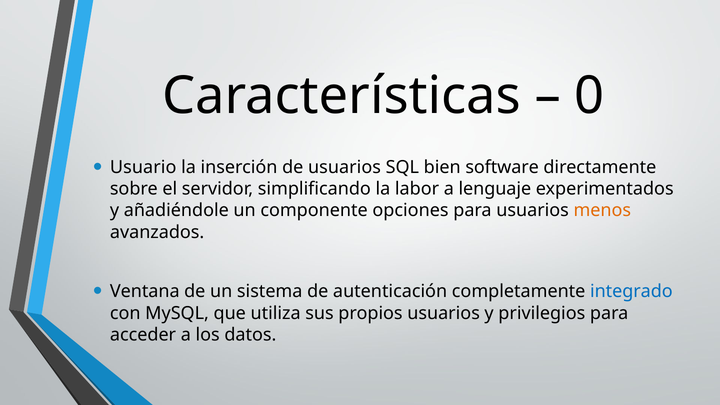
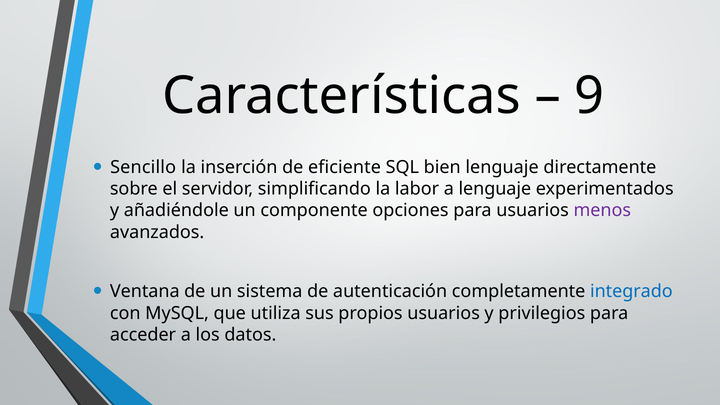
0: 0 -> 9
Usuario: Usuario -> Sencillo
de usuarios: usuarios -> eficiente
bien software: software -> lenguaje
menos colour: orange -> purple
